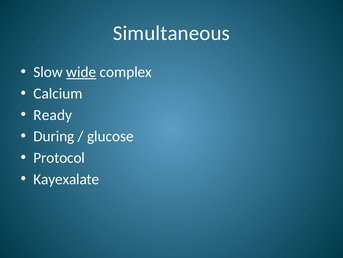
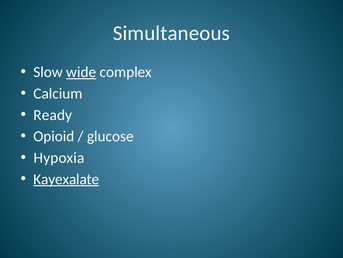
During: During -> Opioid
Protocol: Protocol -> Hypoxia
Kayexalate underline: none -> present
